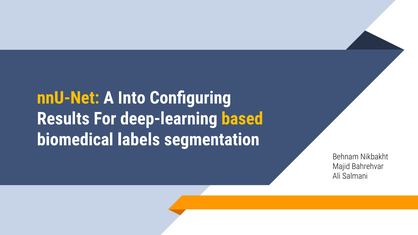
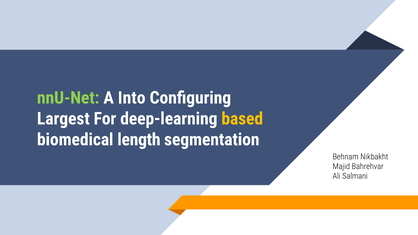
nnU-Net colour: yellow -> light green
Results: Results -> Largest
labels: labels -> length
